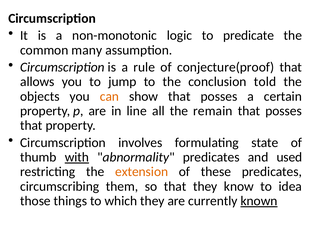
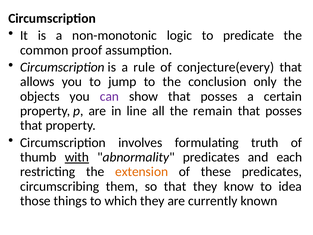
many: many -> proof
conjecture(proof: conjecture(proof -> conjecture(every
told: told -> only
can colour: orange -> purple
state: state -> truth
used: used -> each
known underline: present -> none
